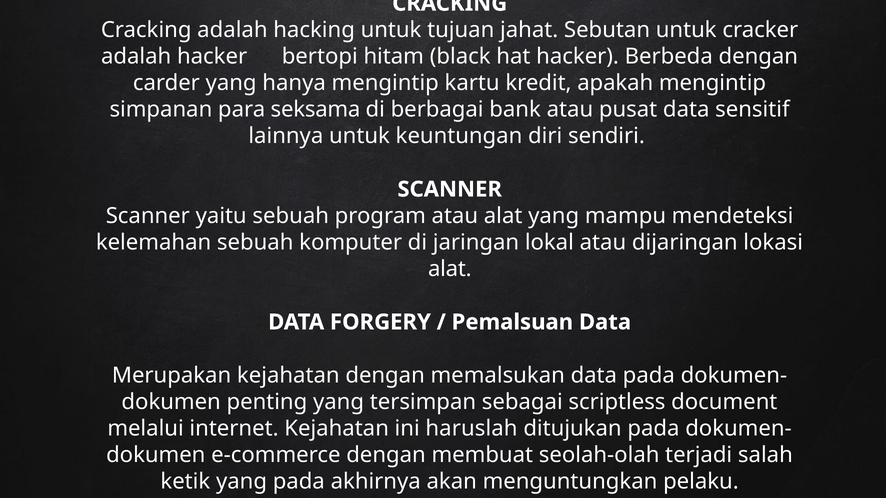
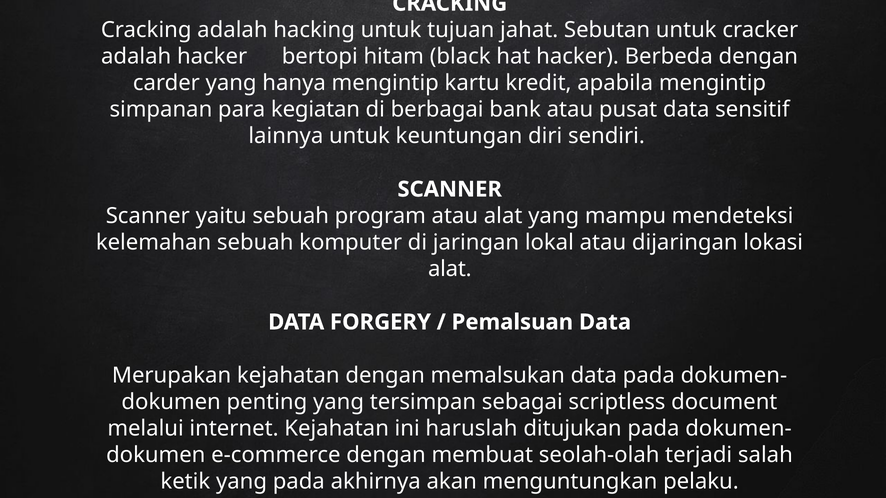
apakah: apakah -> apabila
seksama: seksama -> kegiatan
